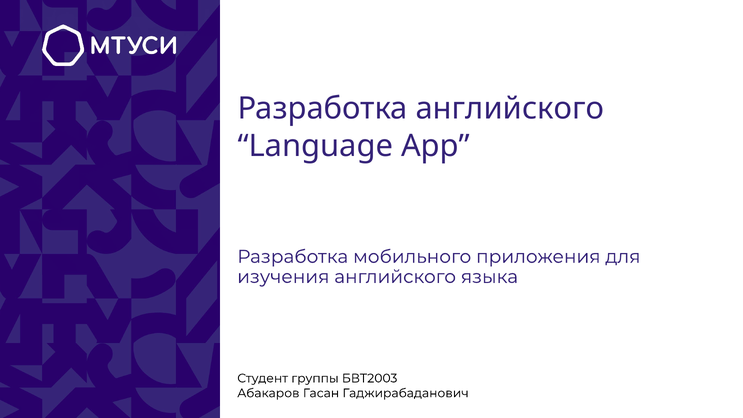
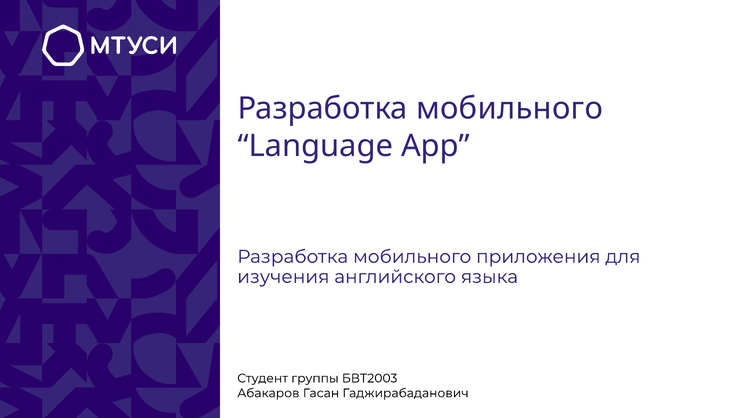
английского at (510, 109): английского -> мобильного
